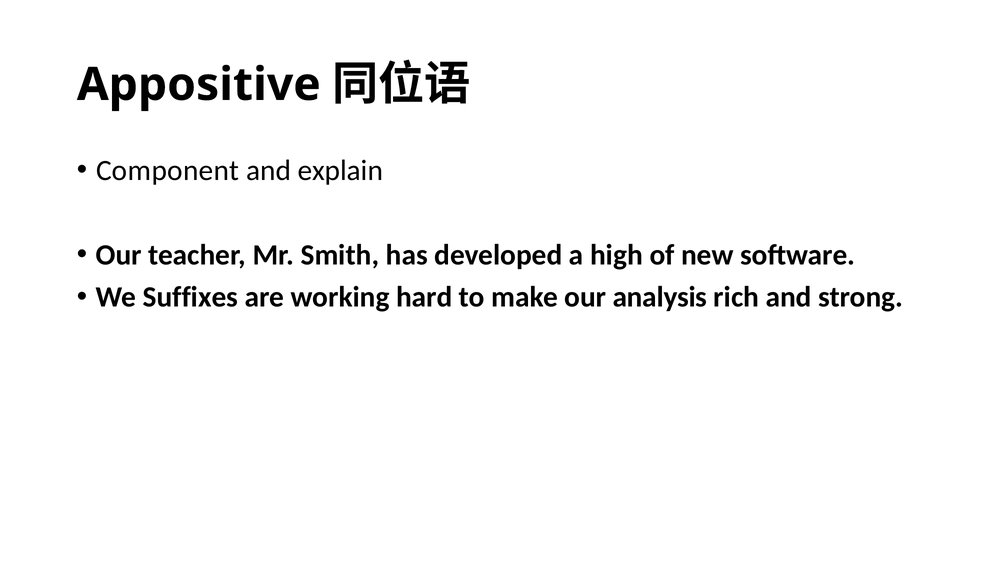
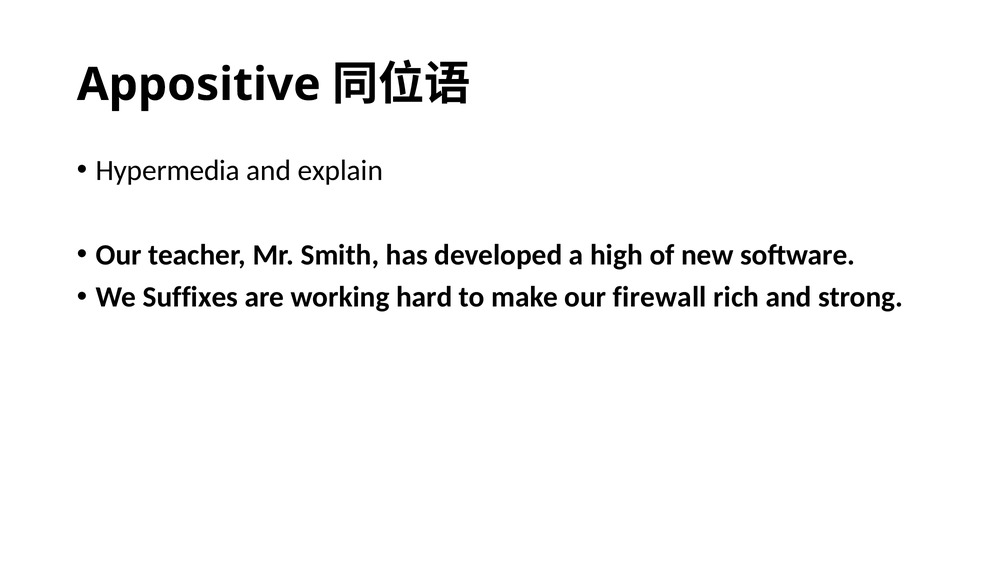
Component: Component -> Hypermedia
analysis: analysis -> firewall
